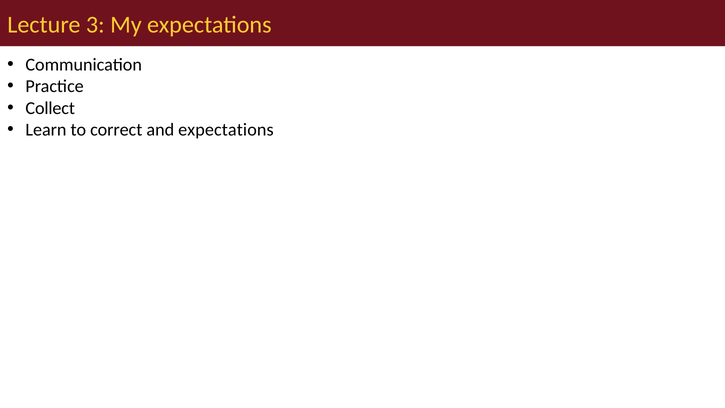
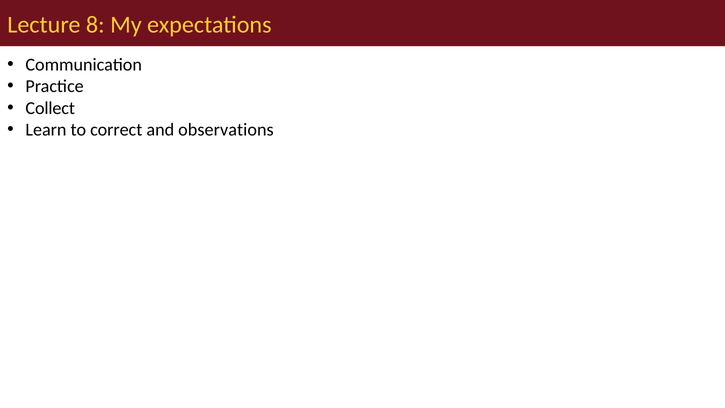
3: 3 -> 8
and expectations: expectations -> observations
